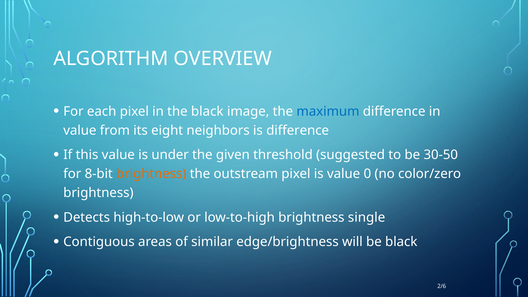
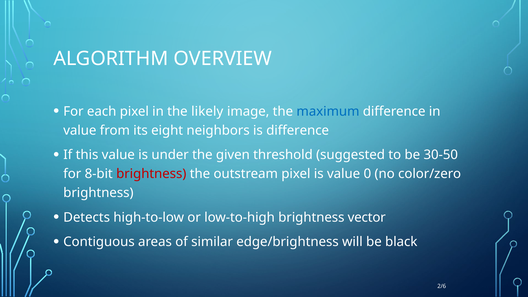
the black: black -> likely
brightness at (151, 174) colour: orange -> red
single: single -> vector
